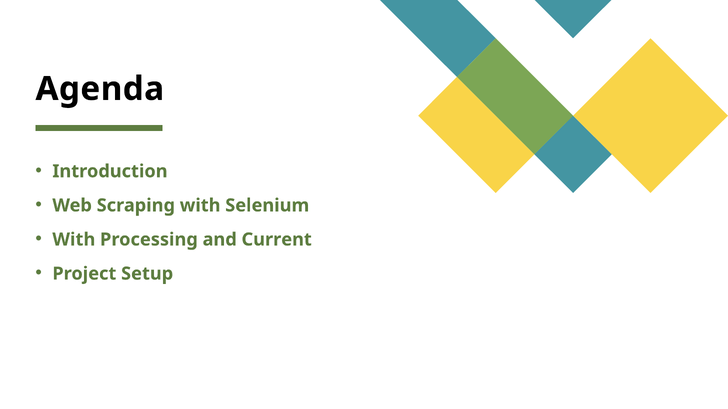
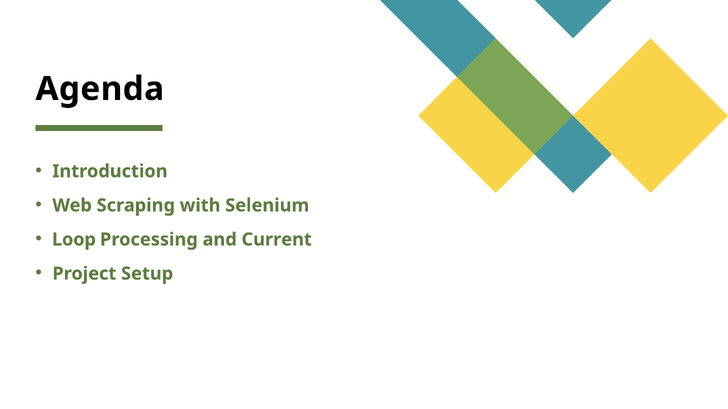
With at (74, 240): With -> Loop
